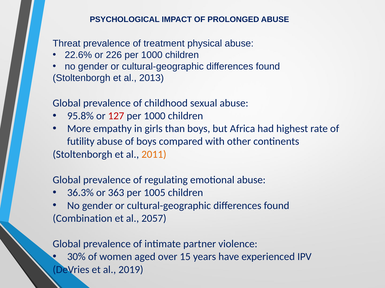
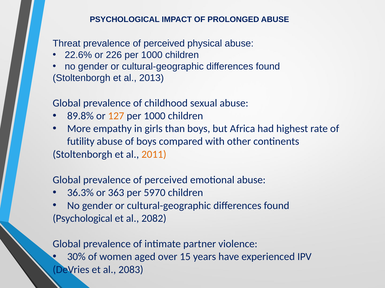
treatment at (164, 44): treatment -> perceived
95.8%: 95.8% -> 89.8%
127 colour: red -> orange
Global prevalence of regulating: regulating -> perceived
1005: 1005 -> 5970
Combination at (83, 219): Combination -> Psychological
2057: 2057 -> 2082
2019: 2019 -> 2083
